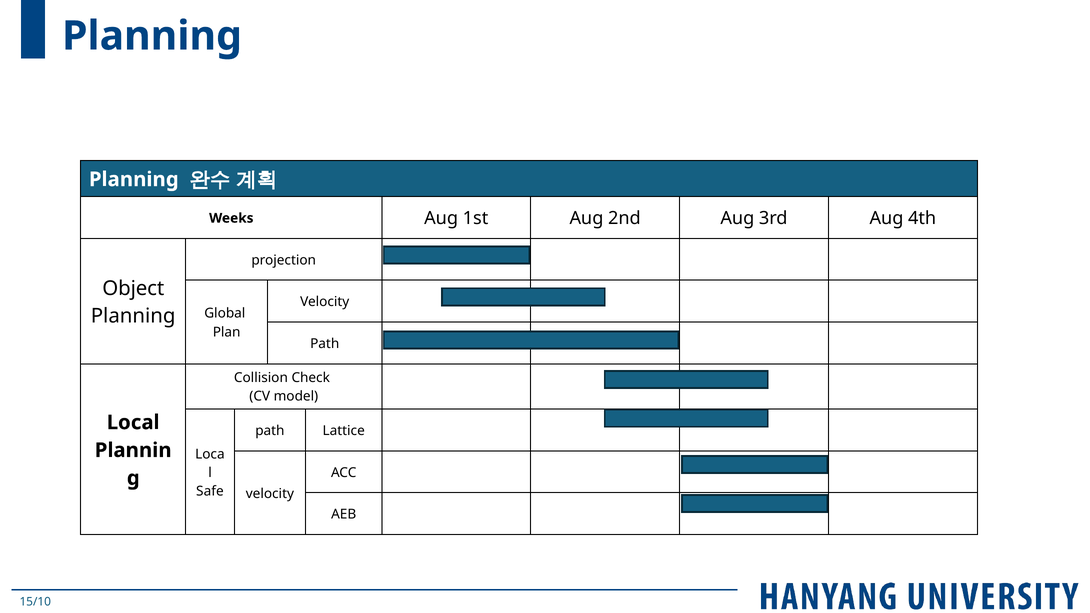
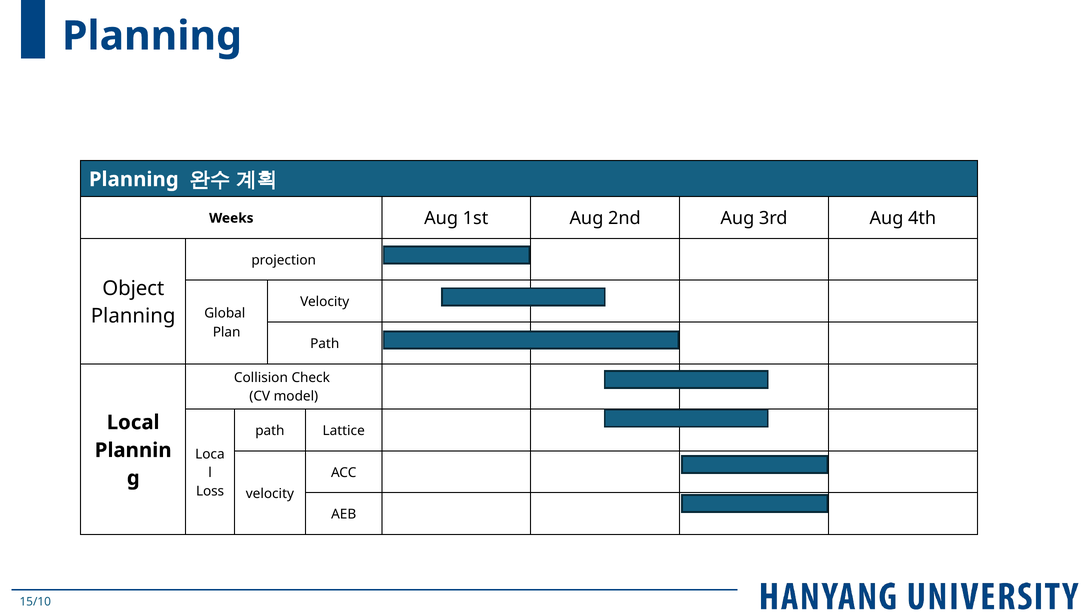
Safe: Safe -> Loss
